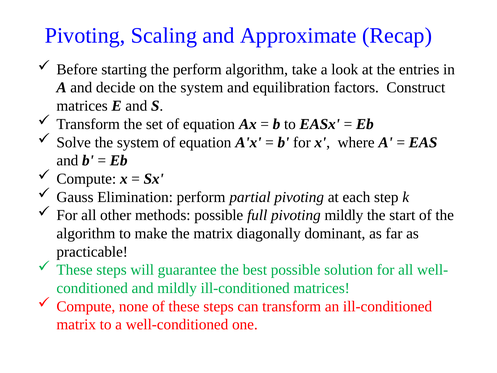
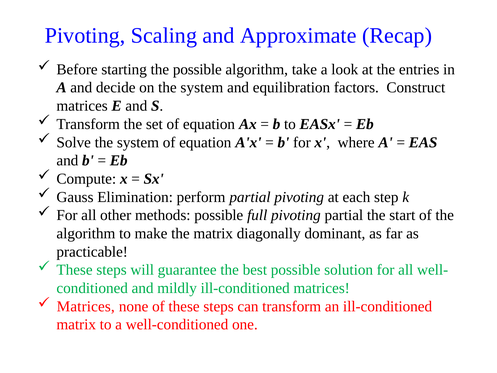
the perform: perform -> possible
pivoting mildly: mildly -> partial
Compute at (86, 306): Compute -> Matrices
